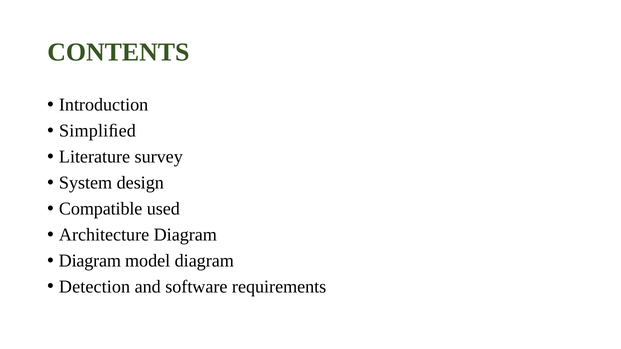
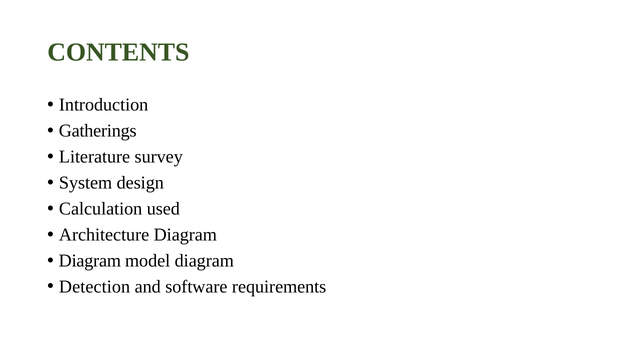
Simpliﬁed: Simpliﬁed -> Gatherings
Compatible: Compatible -> Calculation
